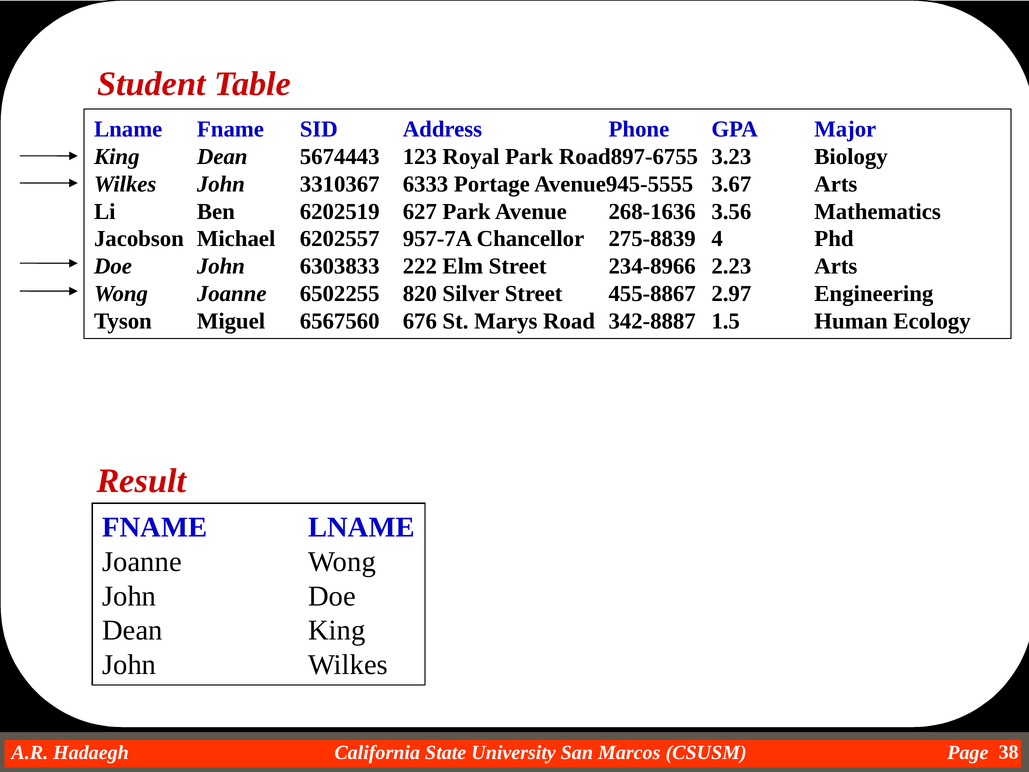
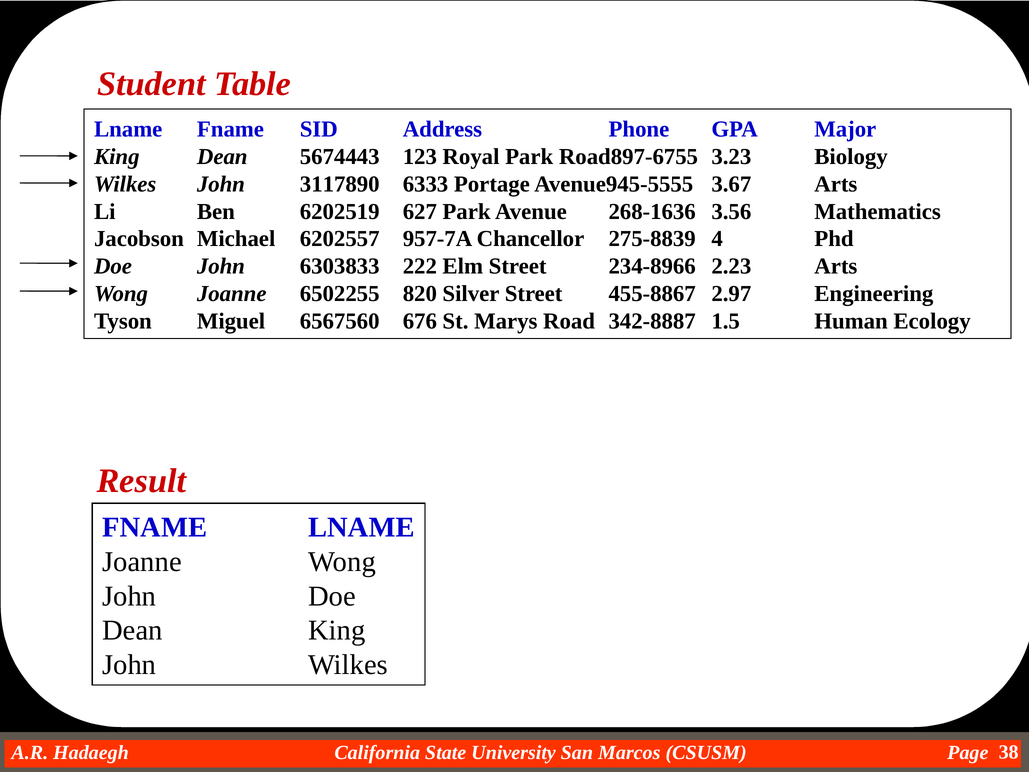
3310367: 3310367 -> 3117890
